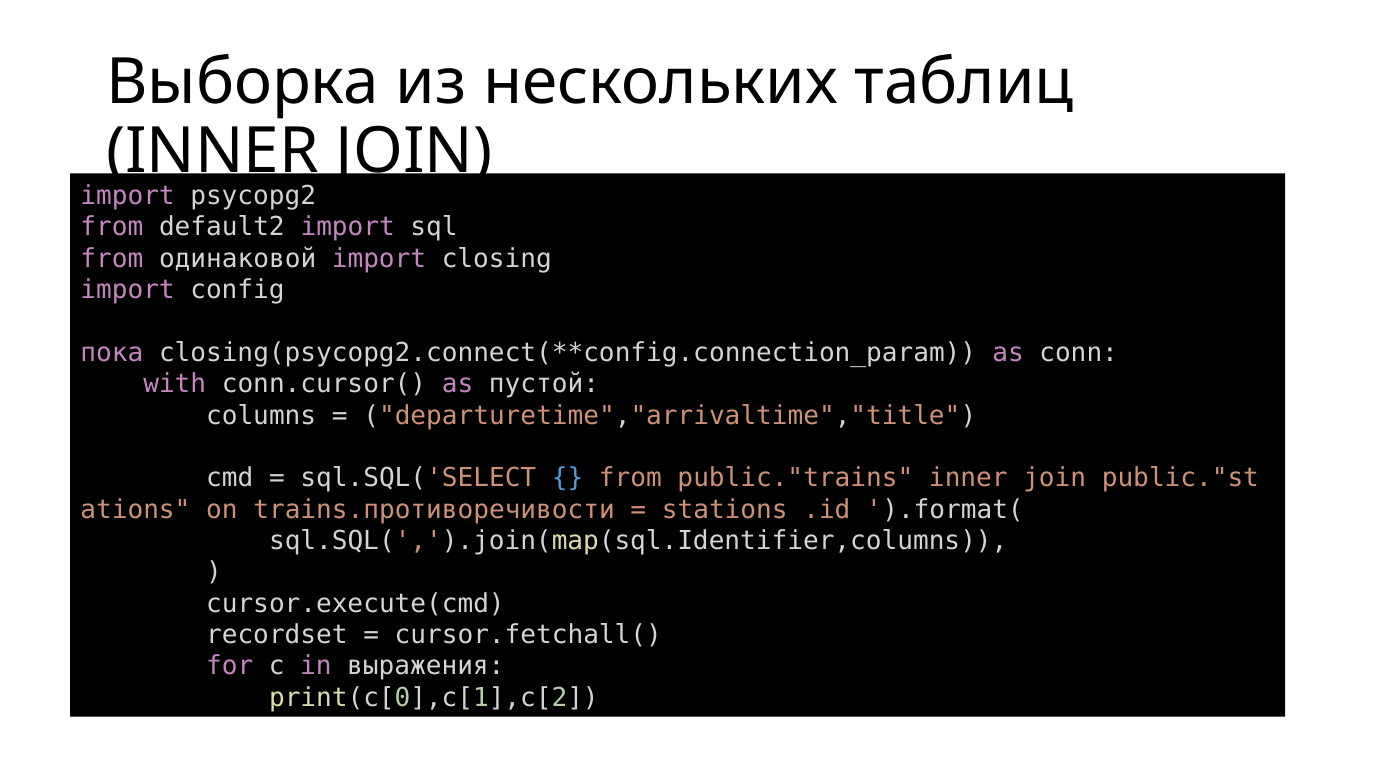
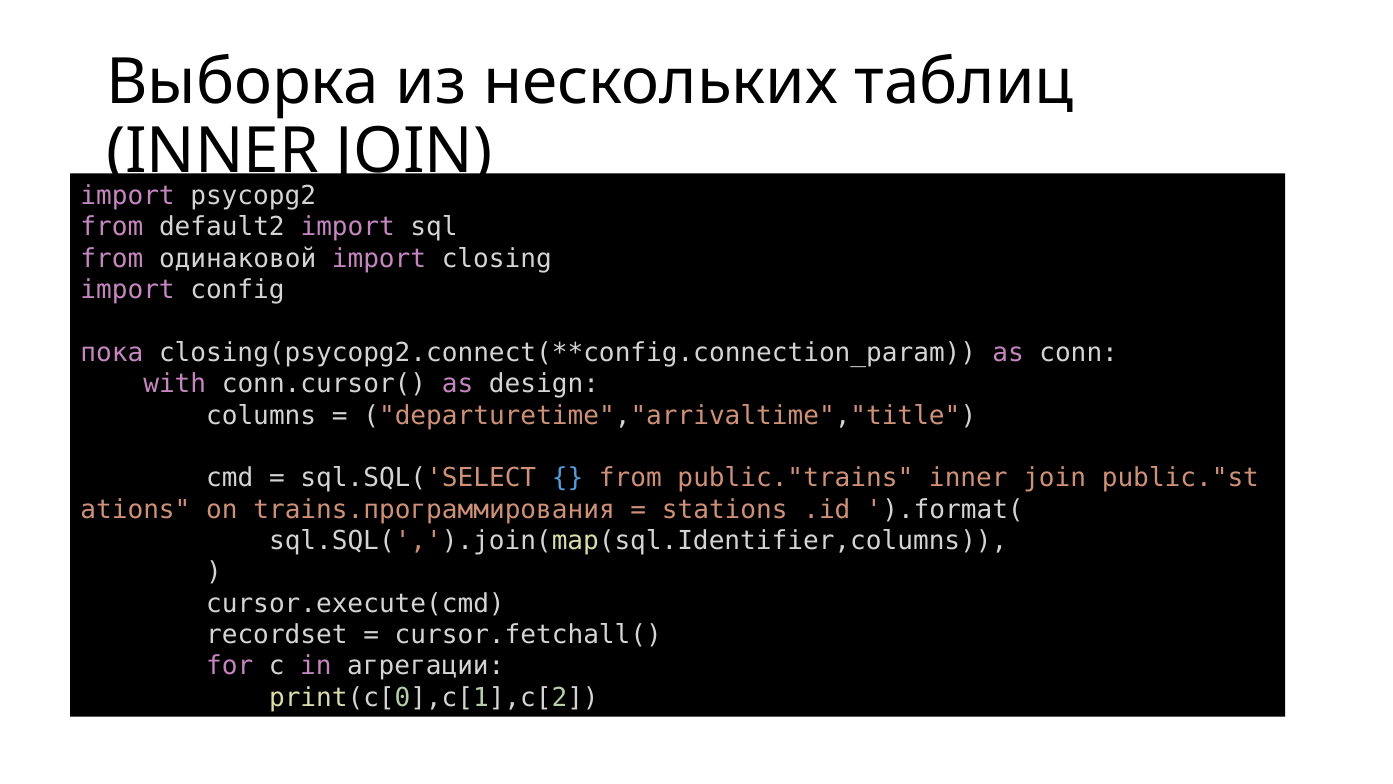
пустой: пустой -> design
trains.противоречивости: trains.противоречивости -> trains.программирования
выражения: выражения -> агрегации
